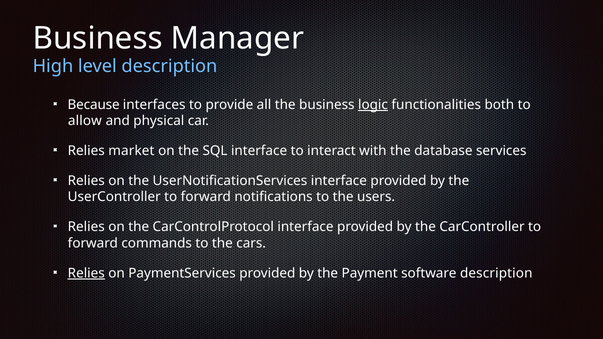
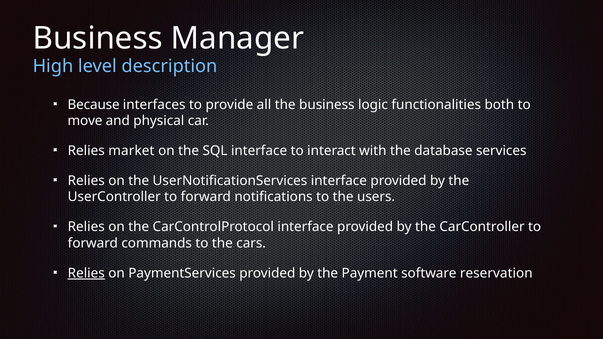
logic underline: present -> none
allow: allow -> move
software description: description -> reservation
